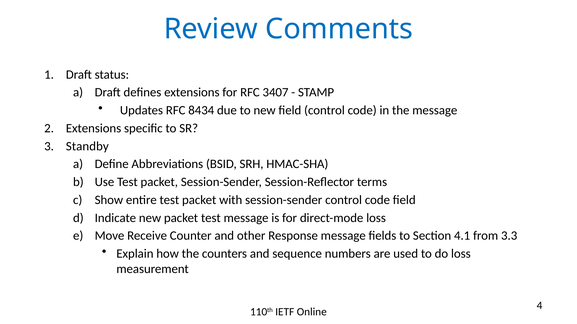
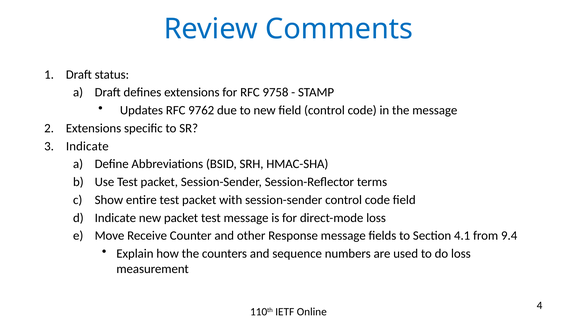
3407: 3407 -> 9758
8434: 8434 -> 9762
Standby at (87, 146): Standby -> Indicate
3.3: 3.3 -> 9.4
